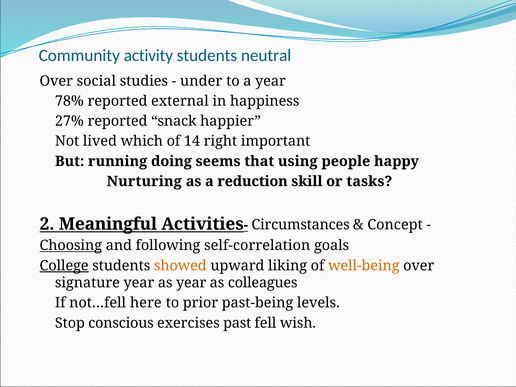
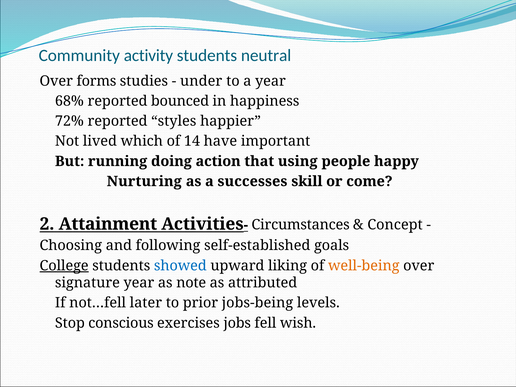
social: social -> forms
78%: 78% -> 68%
external: external -> bounced
27%: 27% -> 72%
snack: snack -> styles
right: right -> have
seems: seems -> action
reduction: reduction -> successes
tasks: tasks -> come
Meaningful: Meaningful -> Attainment
Choosing underline: present -> none
self-correlation: self-correlation -> self-established
showed colour: orange -> blue
as year: year -> note
colleagues: colleagues -> attributed
here: here -> later
past-being: past-being -> jobs-being
past: past -> jobs
